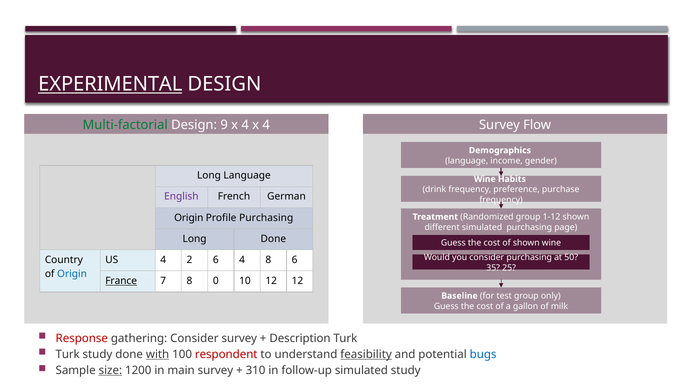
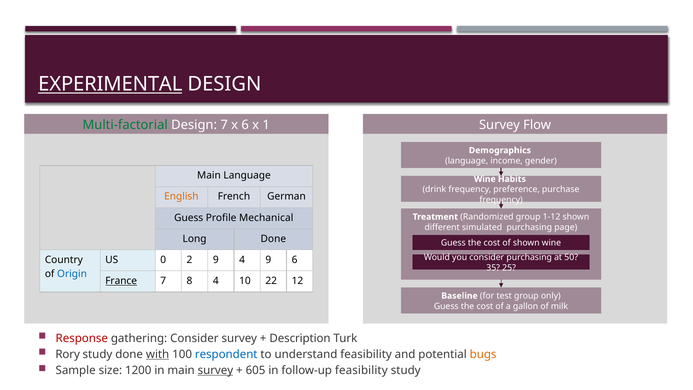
Design 9: 9 -> 7
4 at (245, 125): 4 -> 6
4 at (266, 125): 4 -> 1
Long at (209, 175): Long -> Main
English colour: purple -> orange
Origin at (189, 218): Origin -> Guess
Profile Purchasing: Purchasing -> Mechanical
US 4: 4 -> 0
2 6: 6 -> 9
4 8: 8 -> 9
8 0: 0 -> 4
10 12: 12 -> 22
Turk at (68, 354): Turk -> Rory
respondent colour: red -> blue
feasibility at (366, 354) underline: present -> none
bugs colour: blue -> orange
size underline: present -> none
survey at (215, 370) underline: none -> present
310: 310 -> 605
follow-up simulated: simulated -> feasibility
